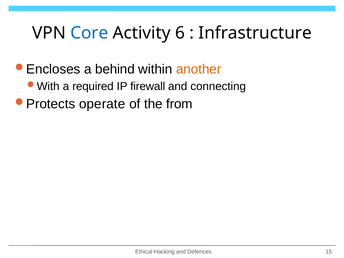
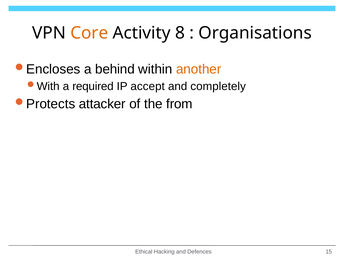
Core colour: blue -> orange
6: 6 -> 8
Infrastructure: Infrastructure -> Organisations
firewall: firewall -> accept
connecting: connecting -> completely
operate: operate -> attacker
